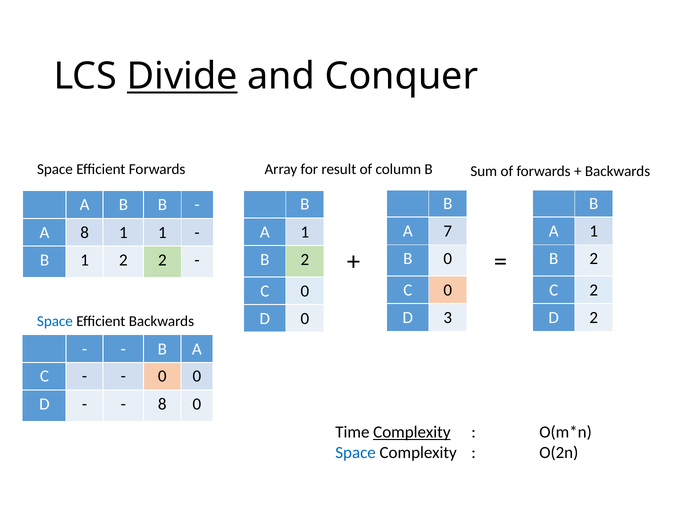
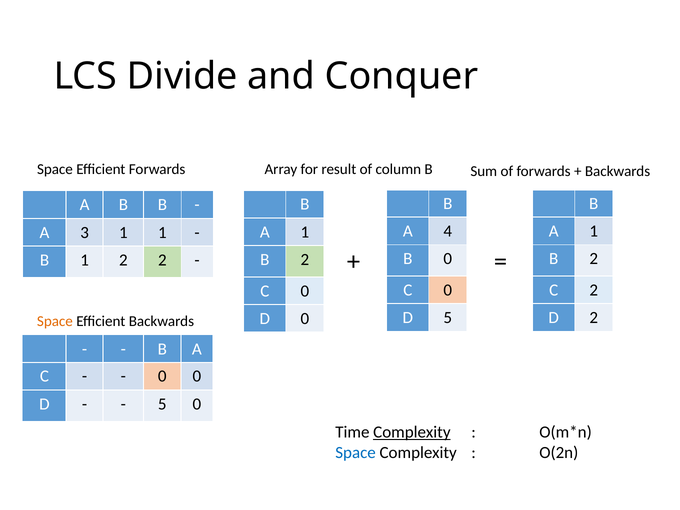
Divide underline: present -> none
7: 7 -> 4
A 8: 8 -> 3
D 3: 3 -> 5
Space at (55, 321) colour: blue -> orange
8 at (162, 404): 8 -> 5
